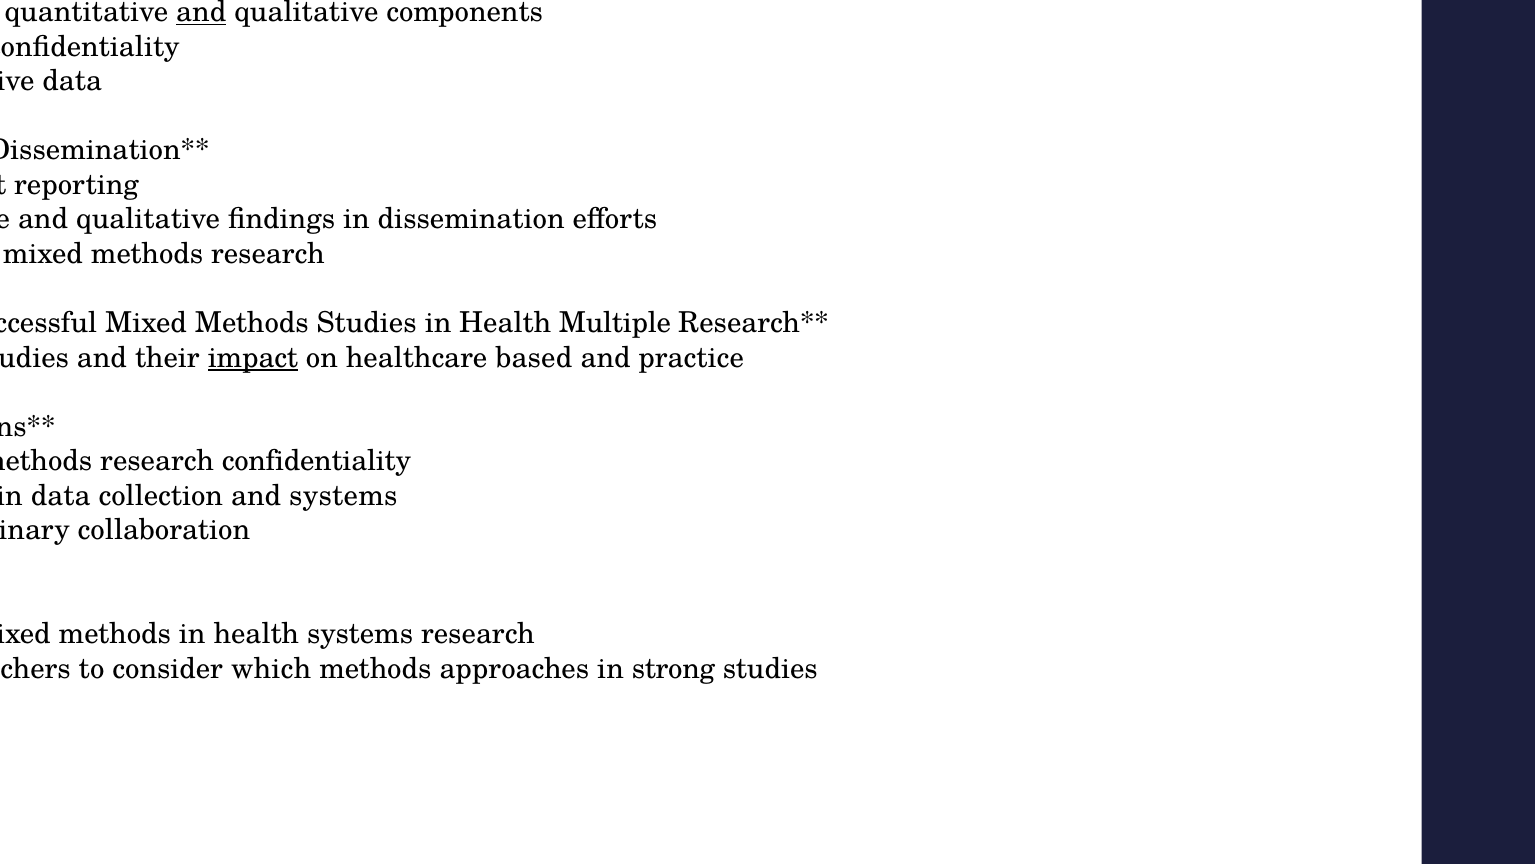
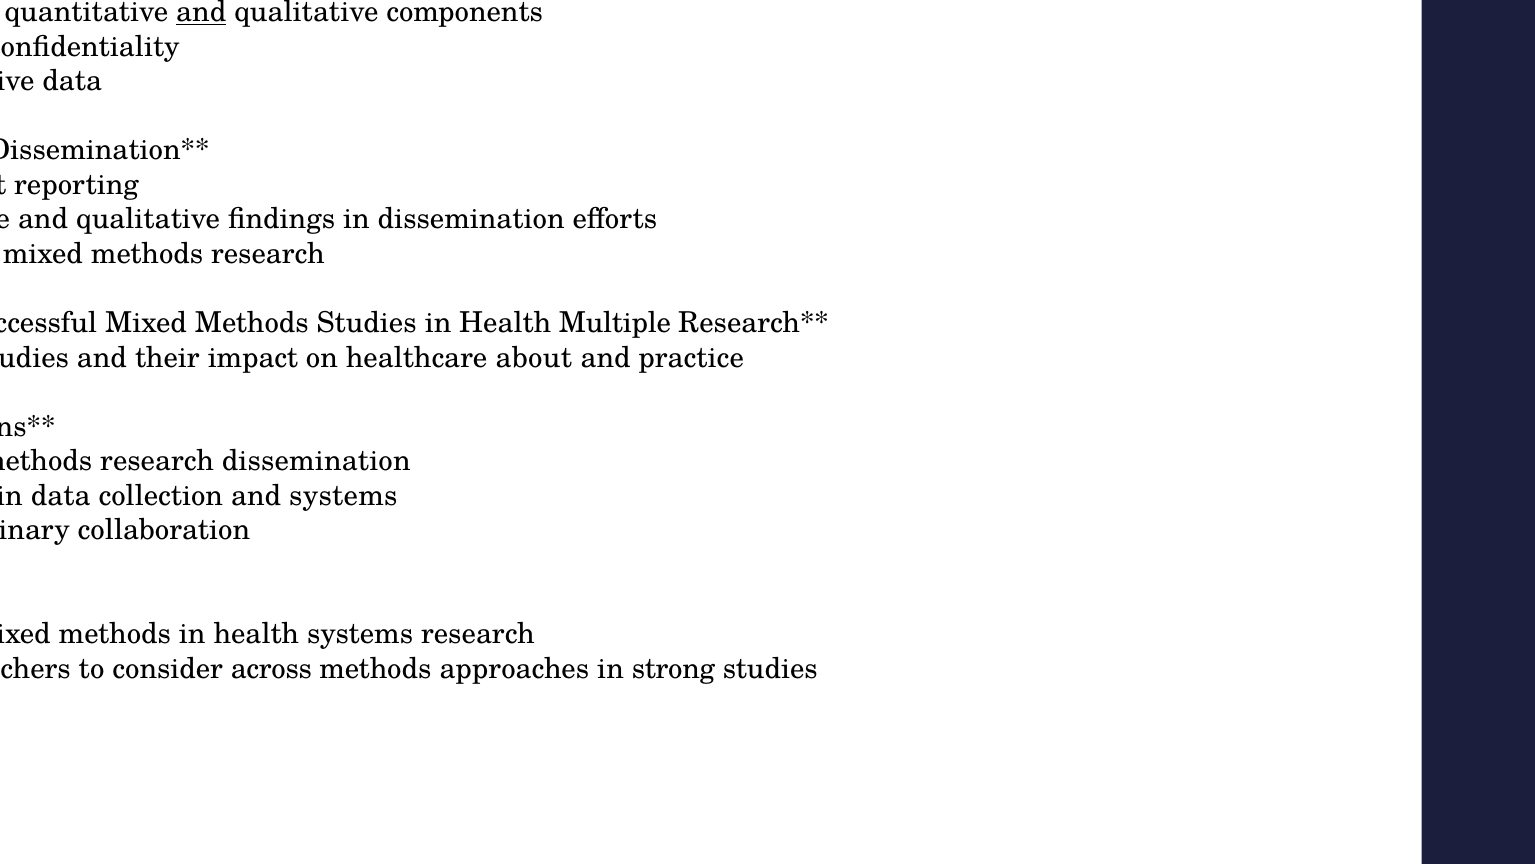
impact underline: present -> none
based: based -> about
research confidentiality: confidentiality -> dissemination
consider which: which -> across
